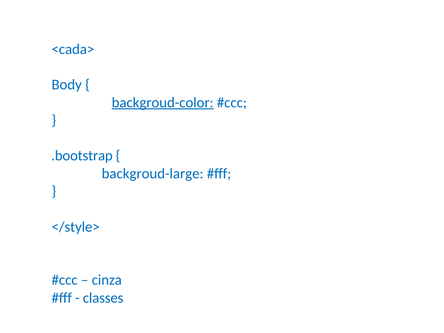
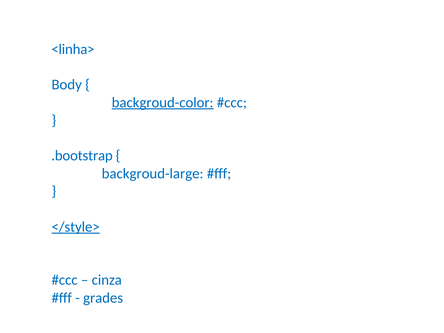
<cada>: <cada> -> <linha>
</style> underline: none -> present
classes: classes -> grades
